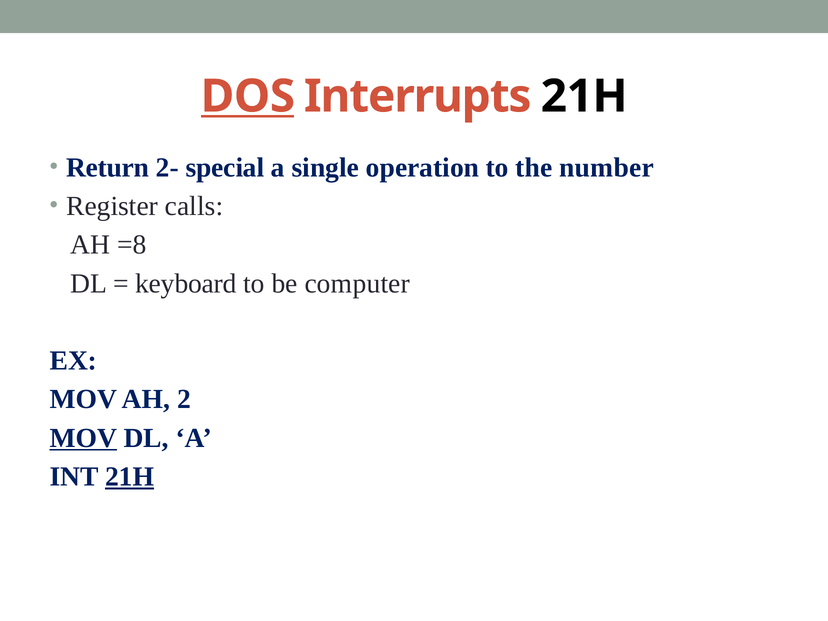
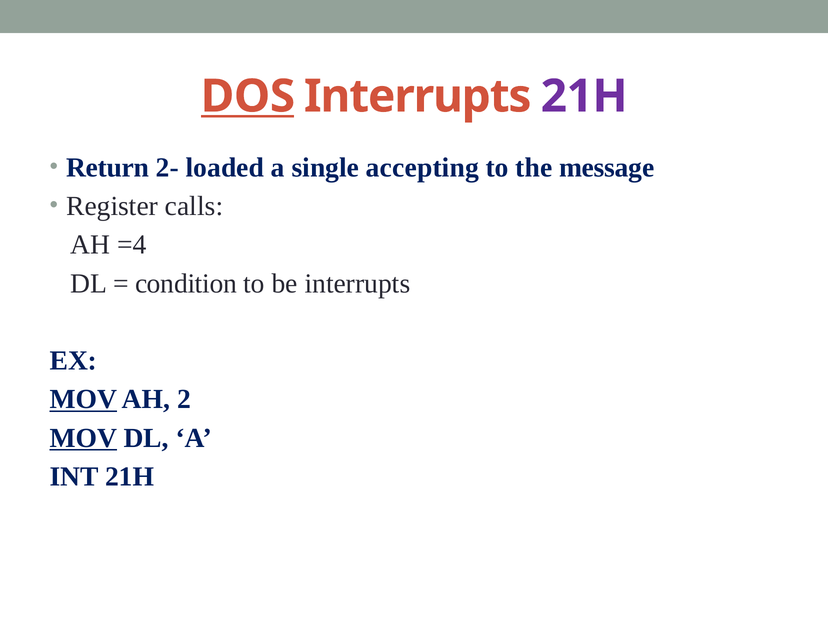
21H at (584, 96) colour: black -> purple
special: special -> loaded
operation: operation -> accepting
number: number -> message
=8: =8 -> =4
keyboard: keyboard -> condition
be computer: computer -> interrupts
MOV at (83, 399) underline: none -> present
21H at (130, 477) underline: present -> none
